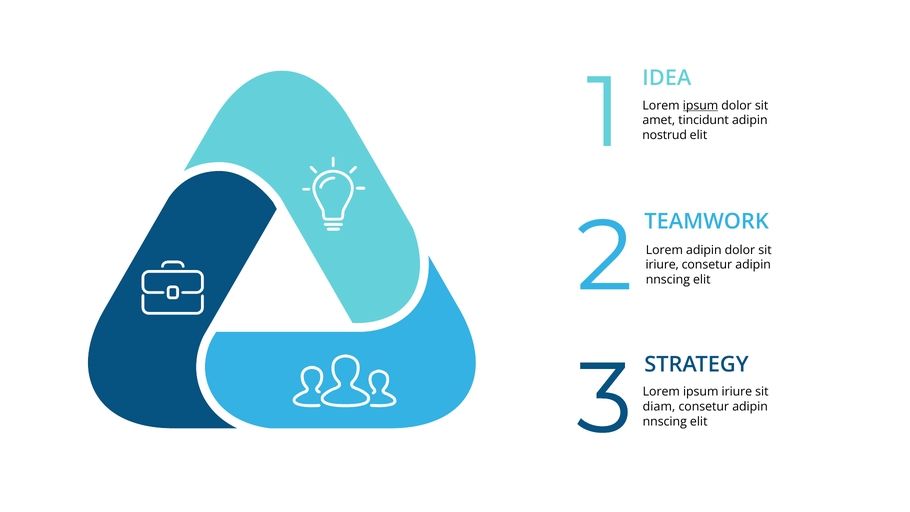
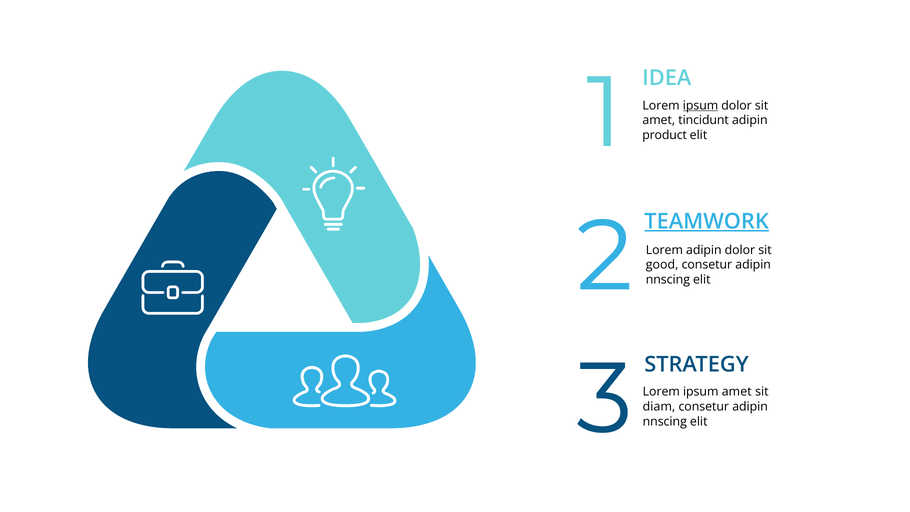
nostrud: nostrud -> product
TEAMWORK underline: none -> present
iriure at (662, 265): iriure -> good
ipsum iriure: iriure -> amet
